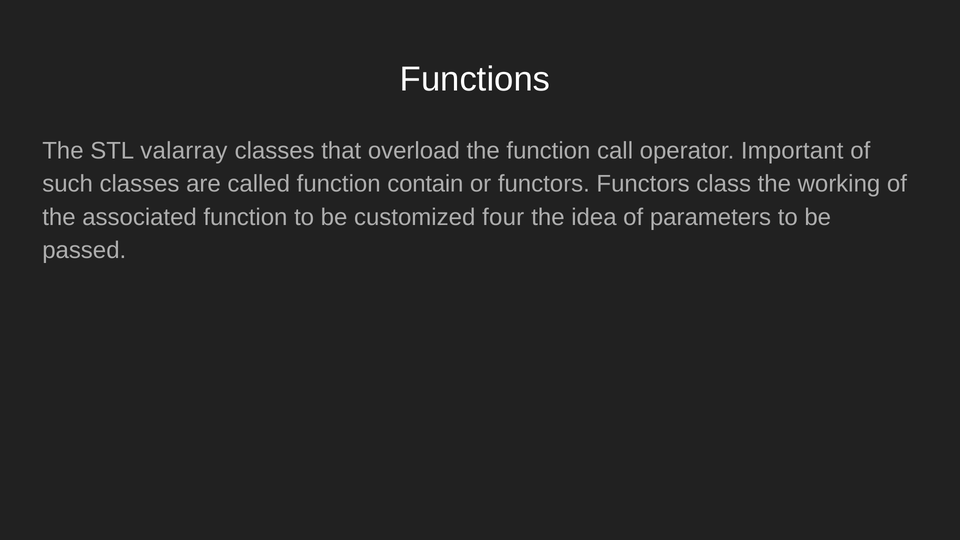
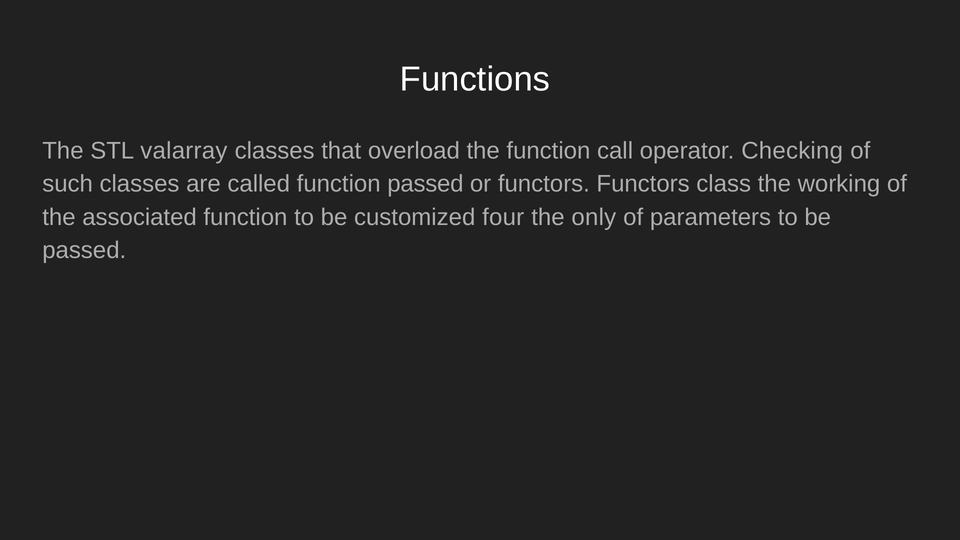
Important: Important -> Checking
function contain: contain -> passed
idea: idea -> only
